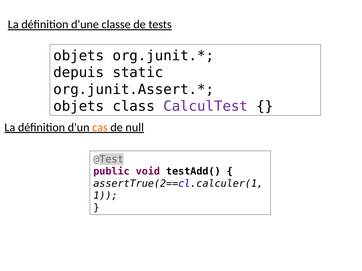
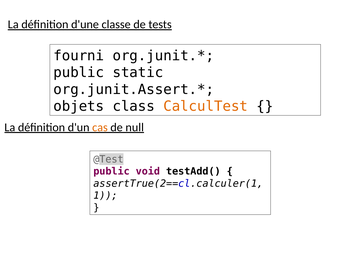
objets at (79, 56): objets -> fourni
depuis at (79, 73): depuis -> public
CalculTest colour: purple -> orange
